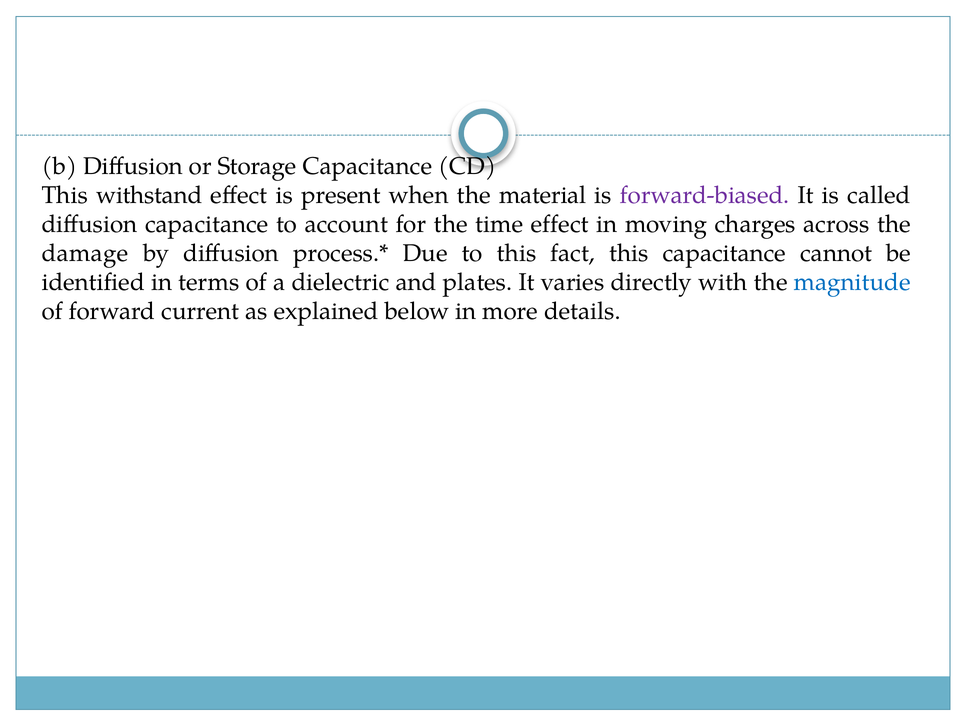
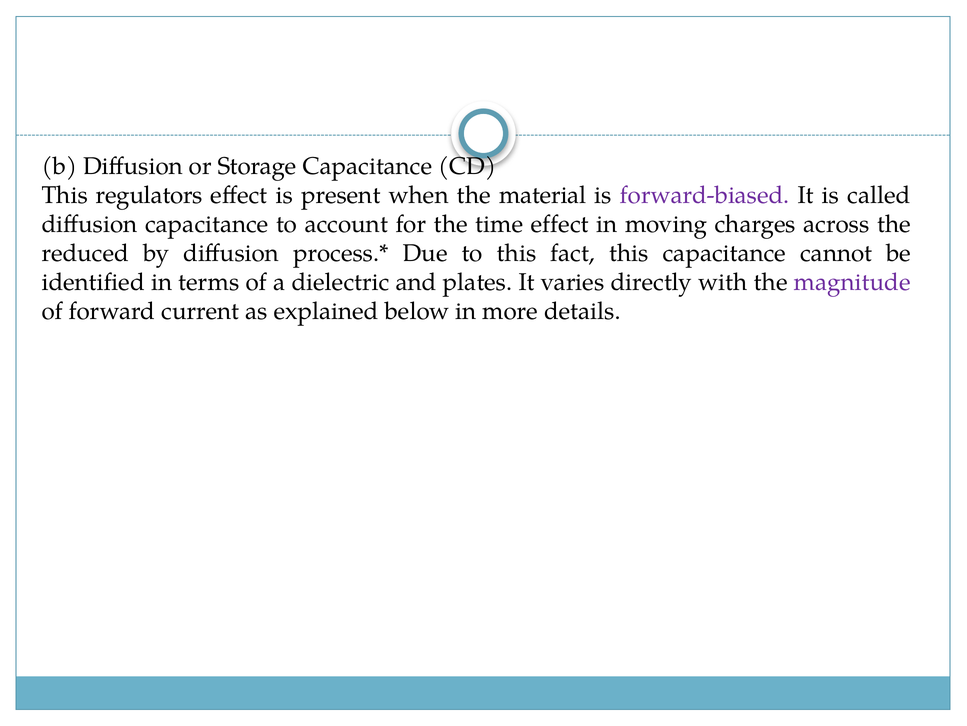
withstand: withstand -> regulators
damage: damage -> reduced
magnitude colour: blue -> purple
